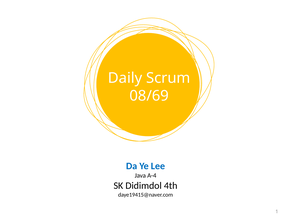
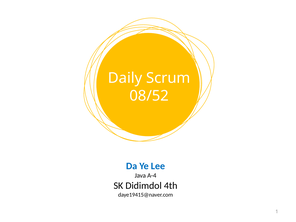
08/69: 08/69 -> 08/52
